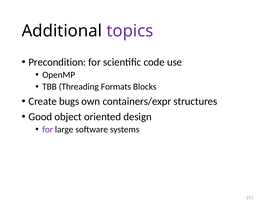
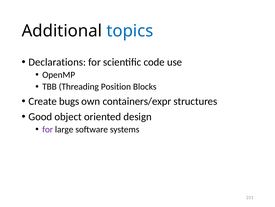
topics colour: purple -> blue
Precondition: Precondition -> Declarations
Formats: Formats -> Position
